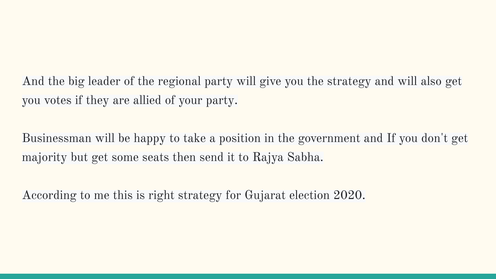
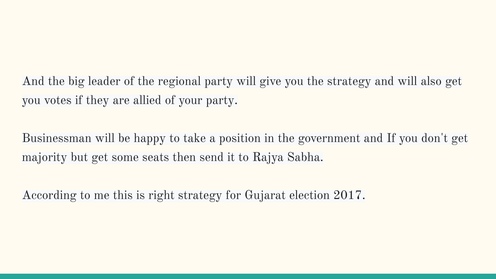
2020: 2020 -> 2017
